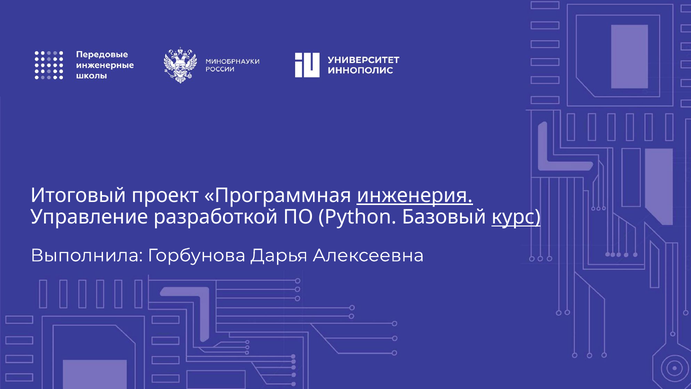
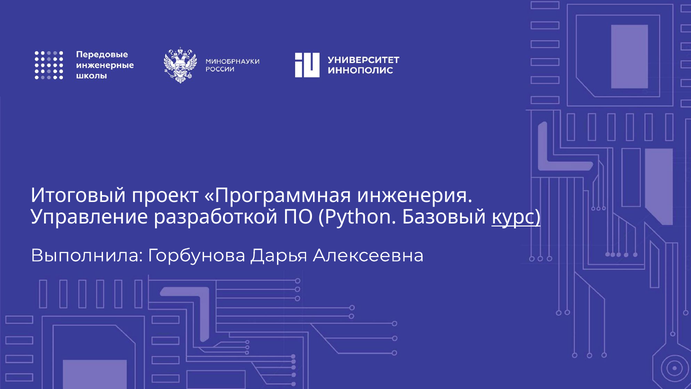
инженерия underline: present -> none
